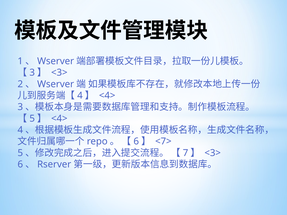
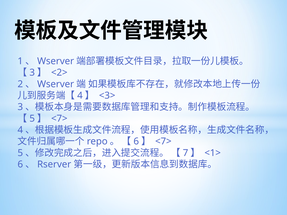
<3> at (59, 73): <3> -> <2>
<4> at (107, 96): <4> -> <3>
<4> at (59, 119): <4> -> <7>
<3> at (213, 153): <3> -> <1>
